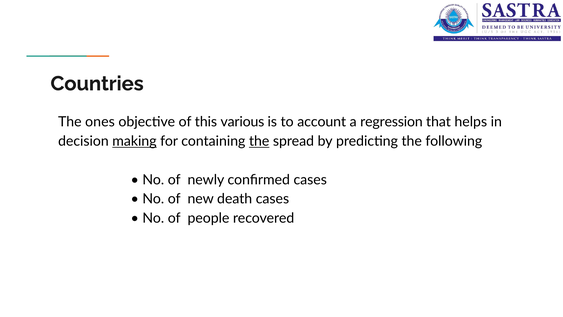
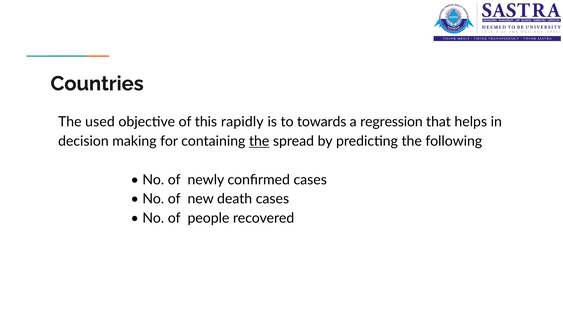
ones: ones -> used
various: various -> rapidly
account: account -> towards
making underline: present -> none
